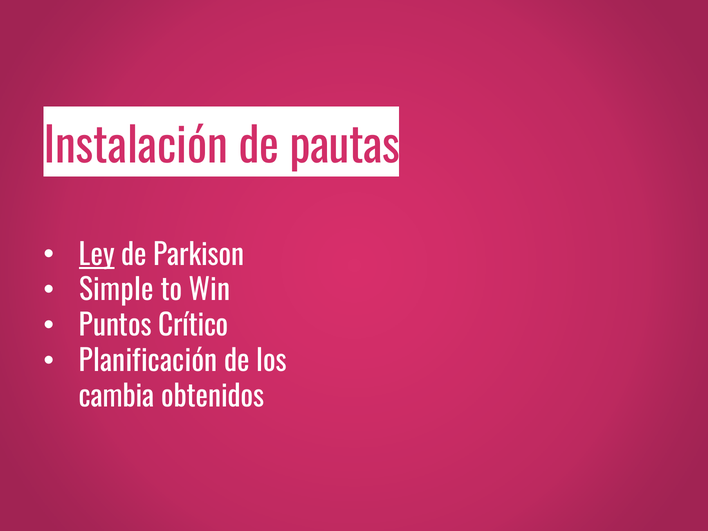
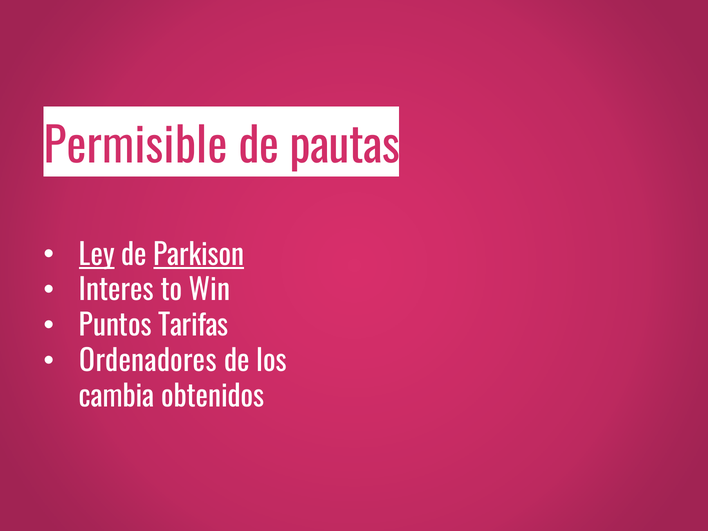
Instalación: Instalación -> Permisible
Parkison underline: none -> present
Simple: Simple -> Interes
Crítico: Crítico -> Tarifas
Planificación: Planificación -> Ordenadores
